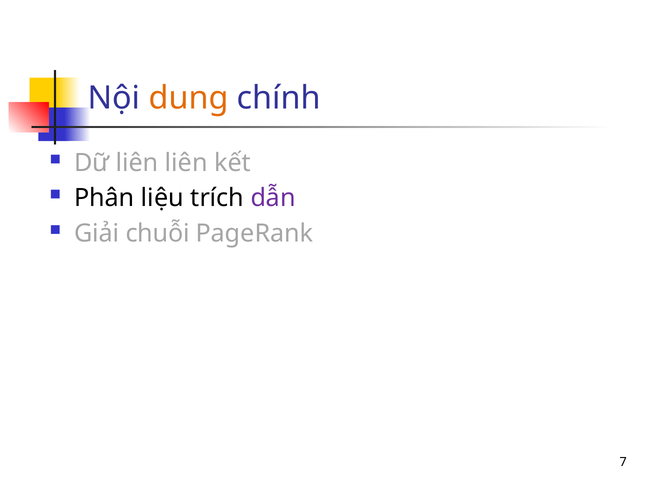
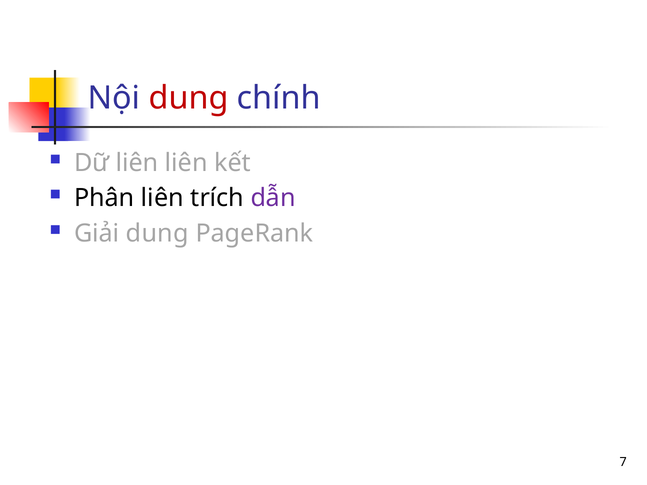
dung at (189, 98) colour: orange -> red
Phân liệu: liệu -> liên
Giải chuỗi: chuỗi -> dung
